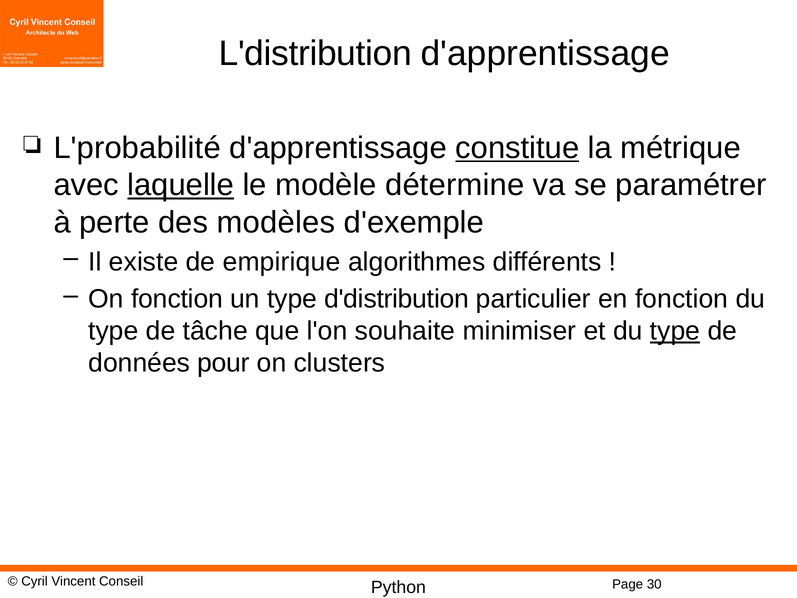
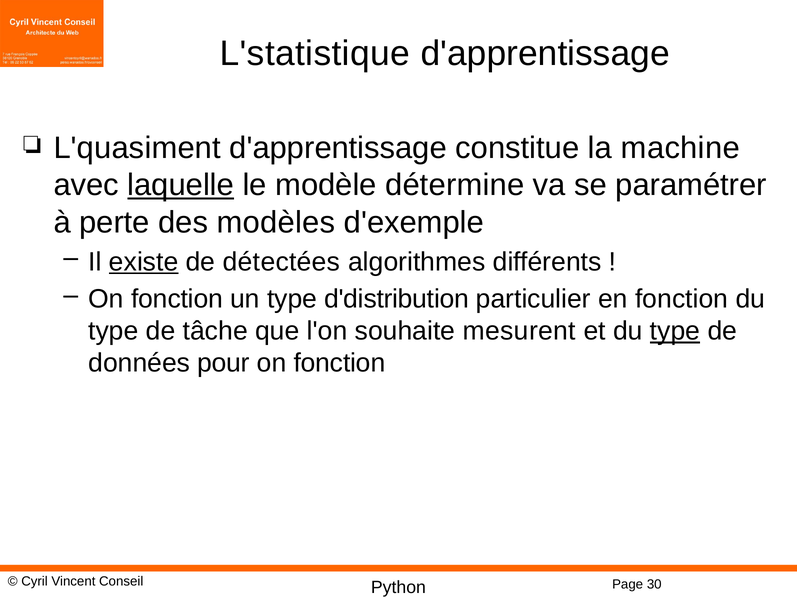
L'distribution: L'distribution -> L'statistique
L'probabilité: L'probabilité -> L'quasiment
constitue underline: present -> none
métrique: métrique -> machine
existe underline: none -> present
empirique: empirique -> détectées
minimiser: minimiser -> mesurent
clusters at (339, 363): clusters -> fonction
